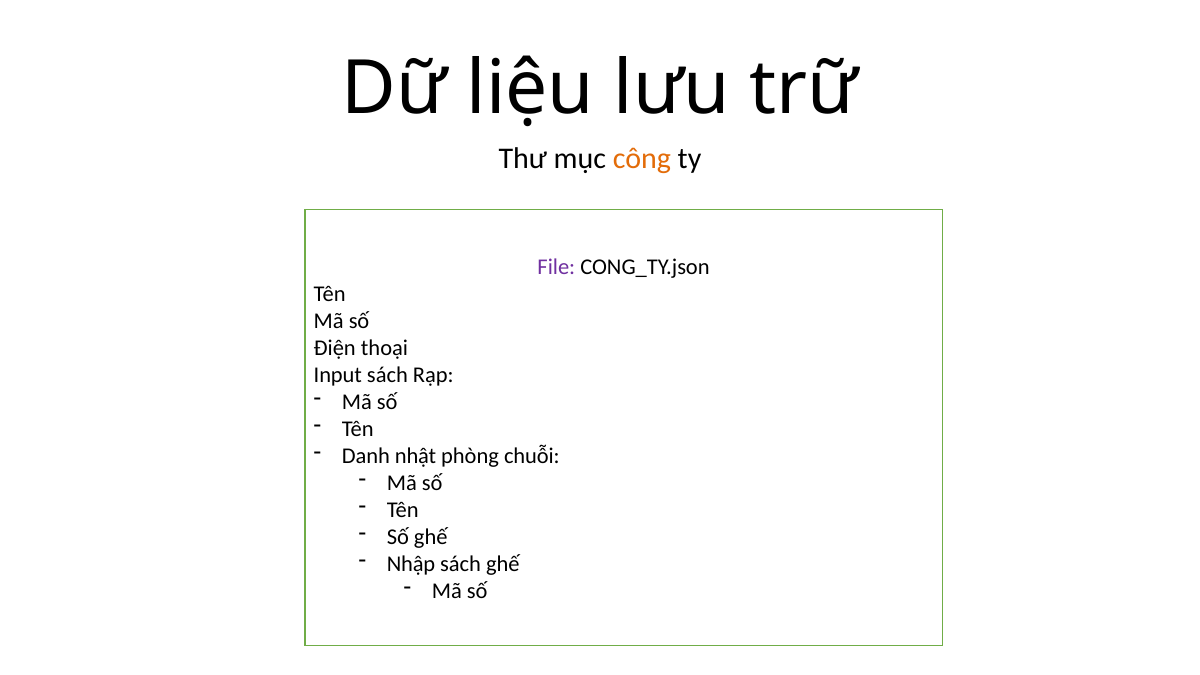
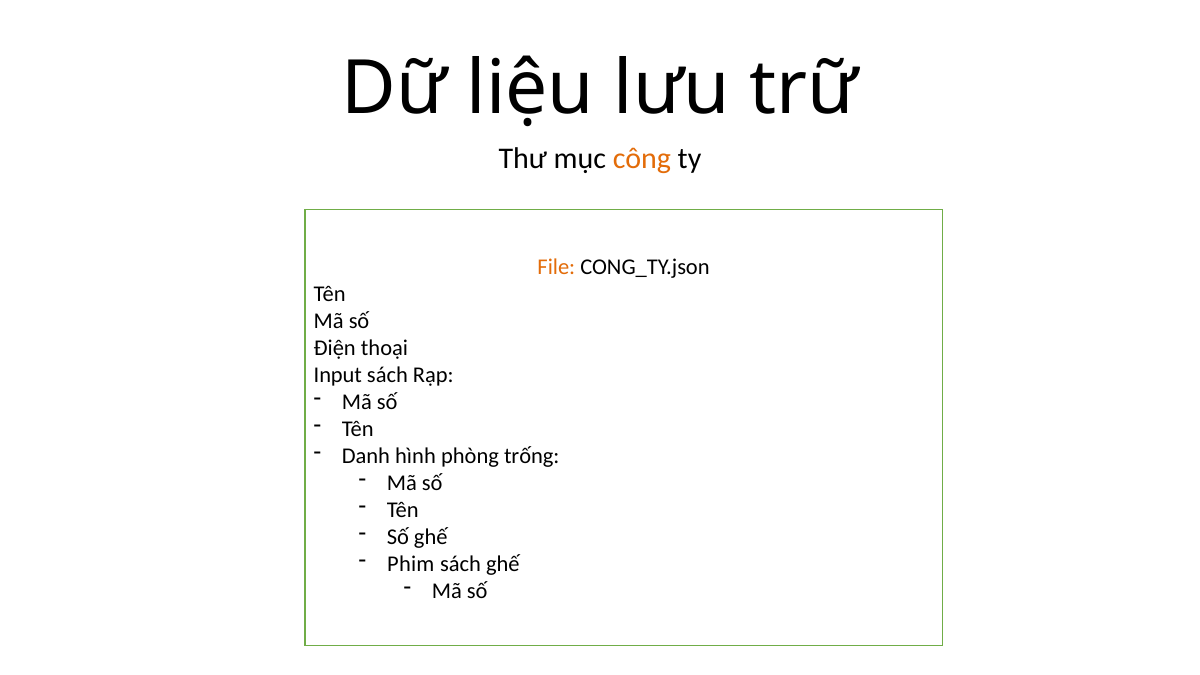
File colour: purple -> orange
nhật: nhật -> hình
chuỗi: chuỗi -> trống
Nhập: Nhập -> Phim
